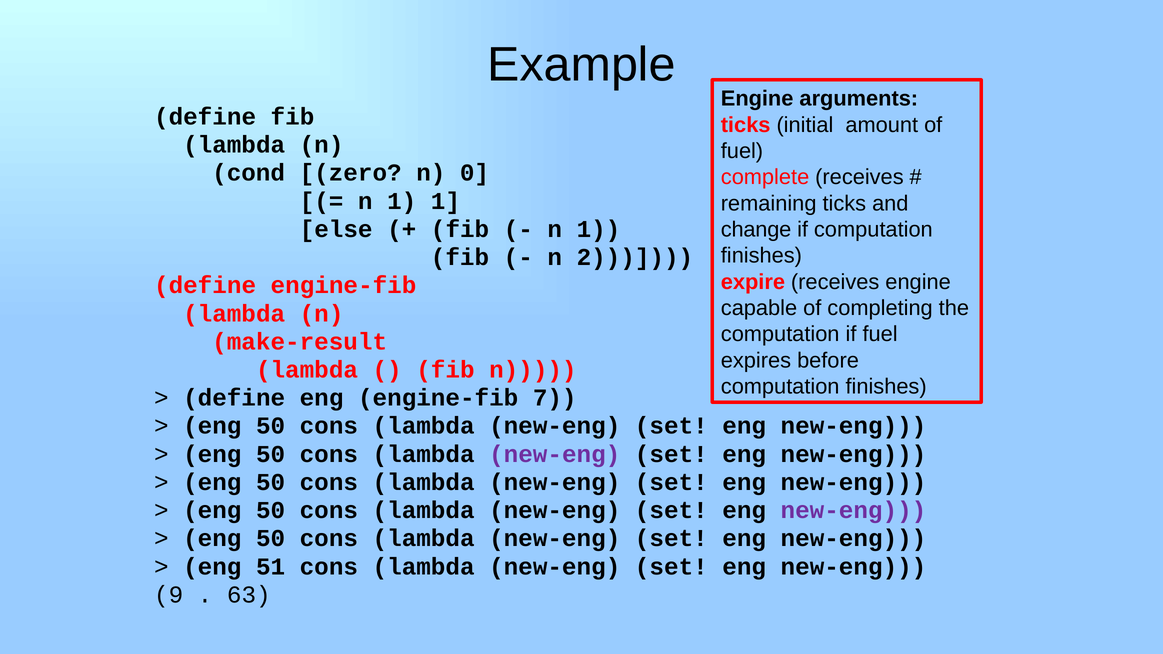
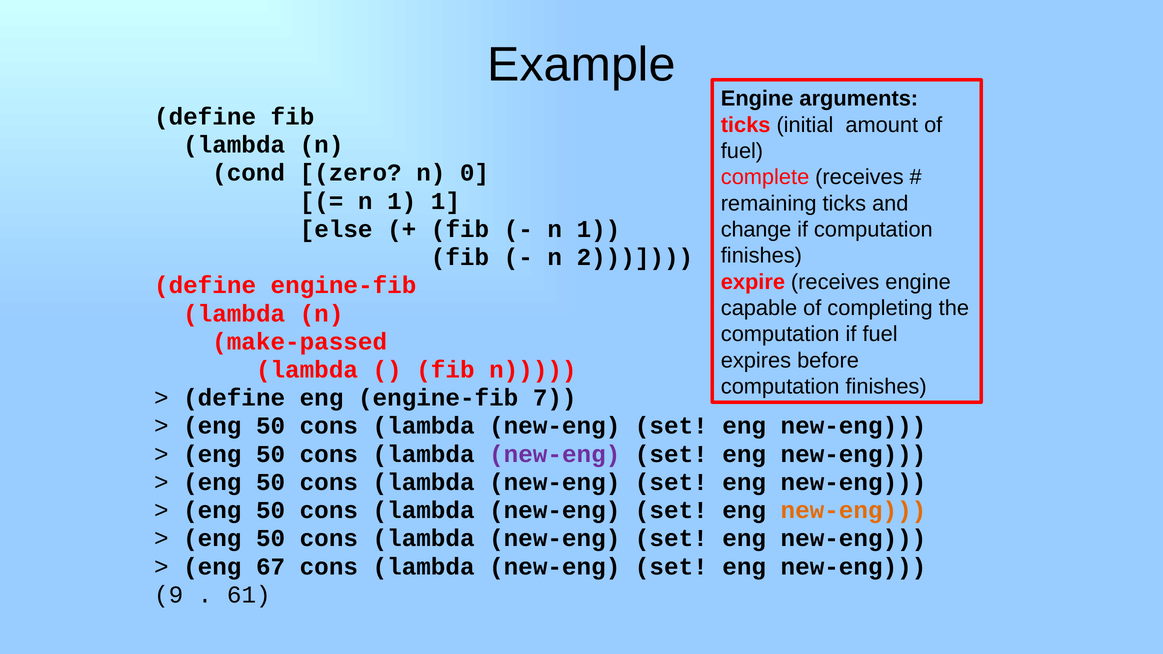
make-result: make-result -> make-passed
new-eng at (853, 510) colour: purple -> orange
51: 51 -> 67
63: 63 -> 61
